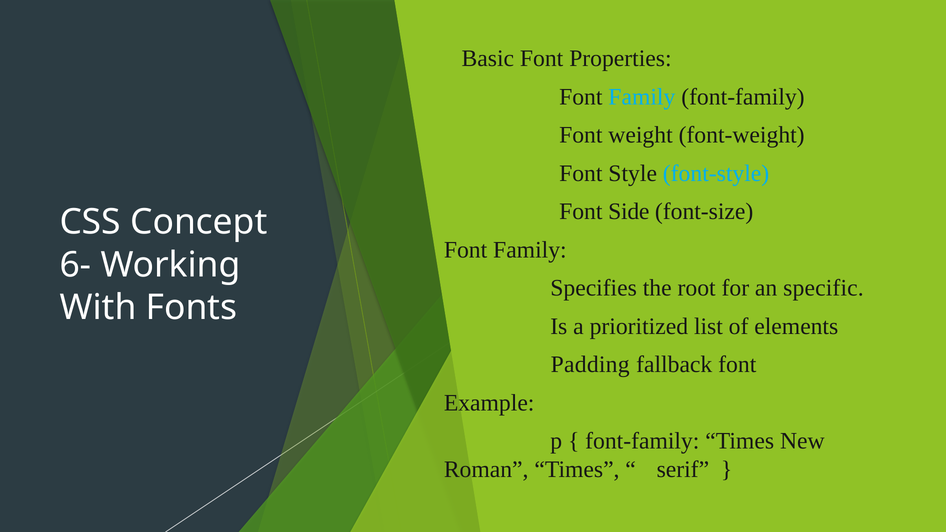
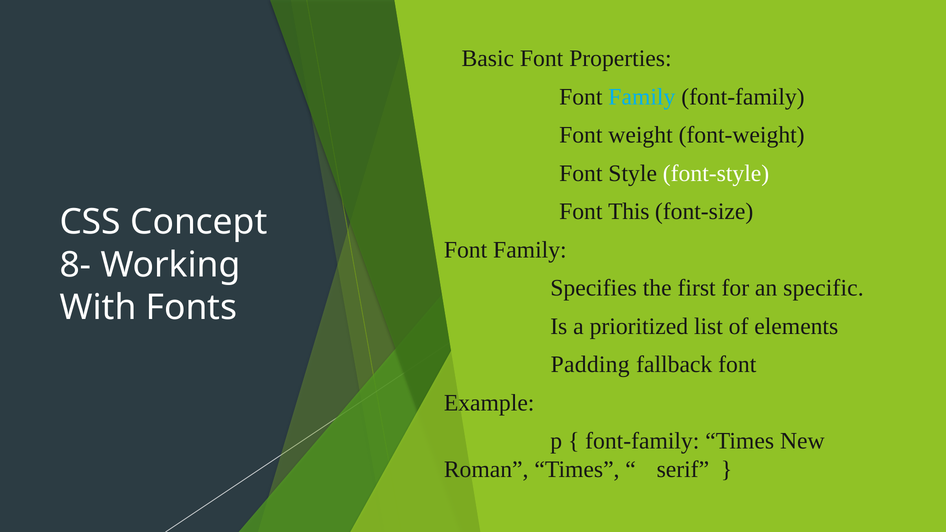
font-style colour: light blue -> white
Side: Side -> This
6-: 6- -> 8-
root: root -> first
